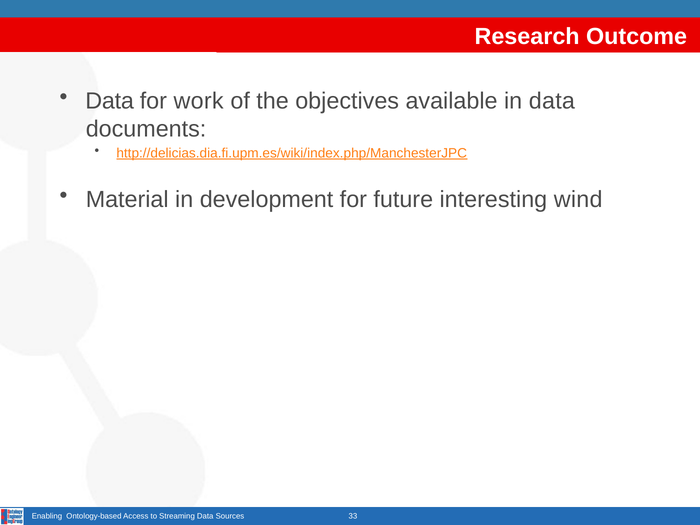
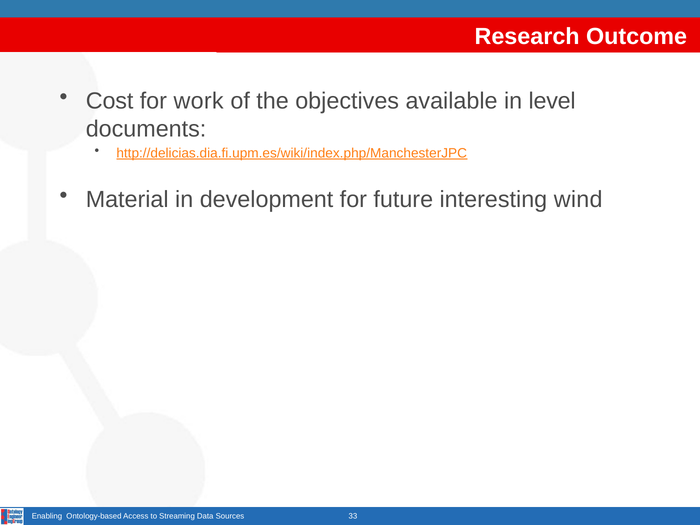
Data at (110, 101): Data -> Cost
in data: data -> level
